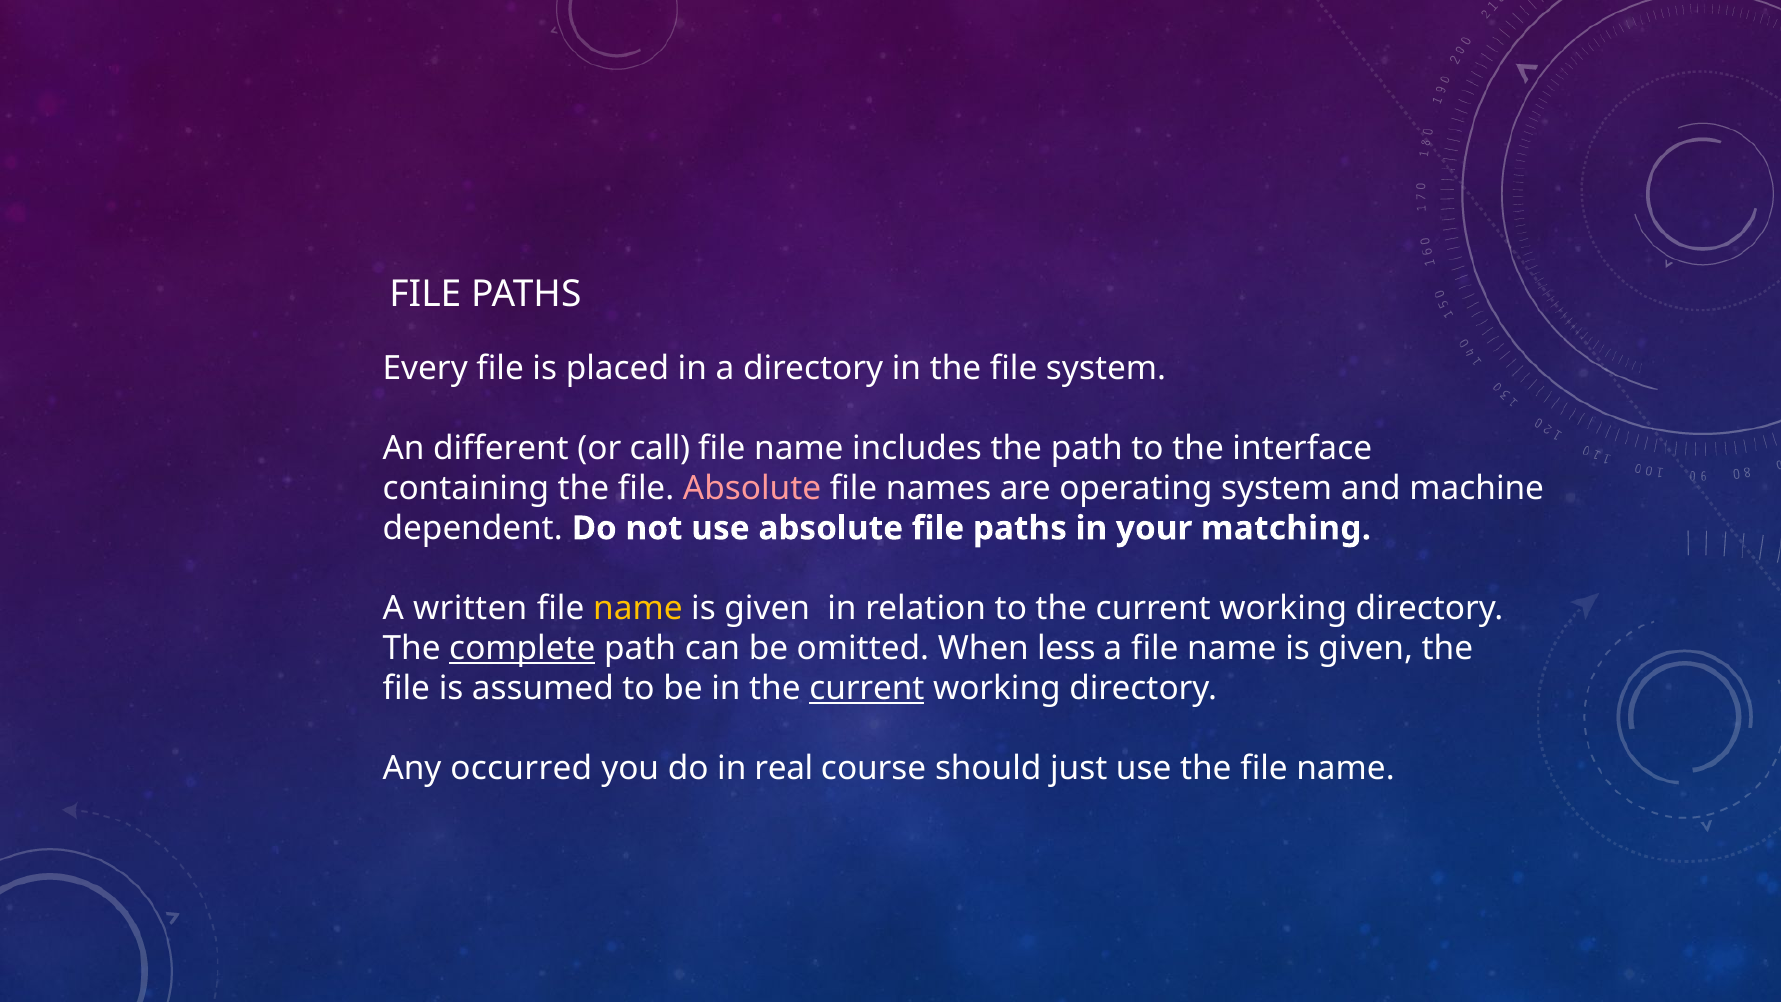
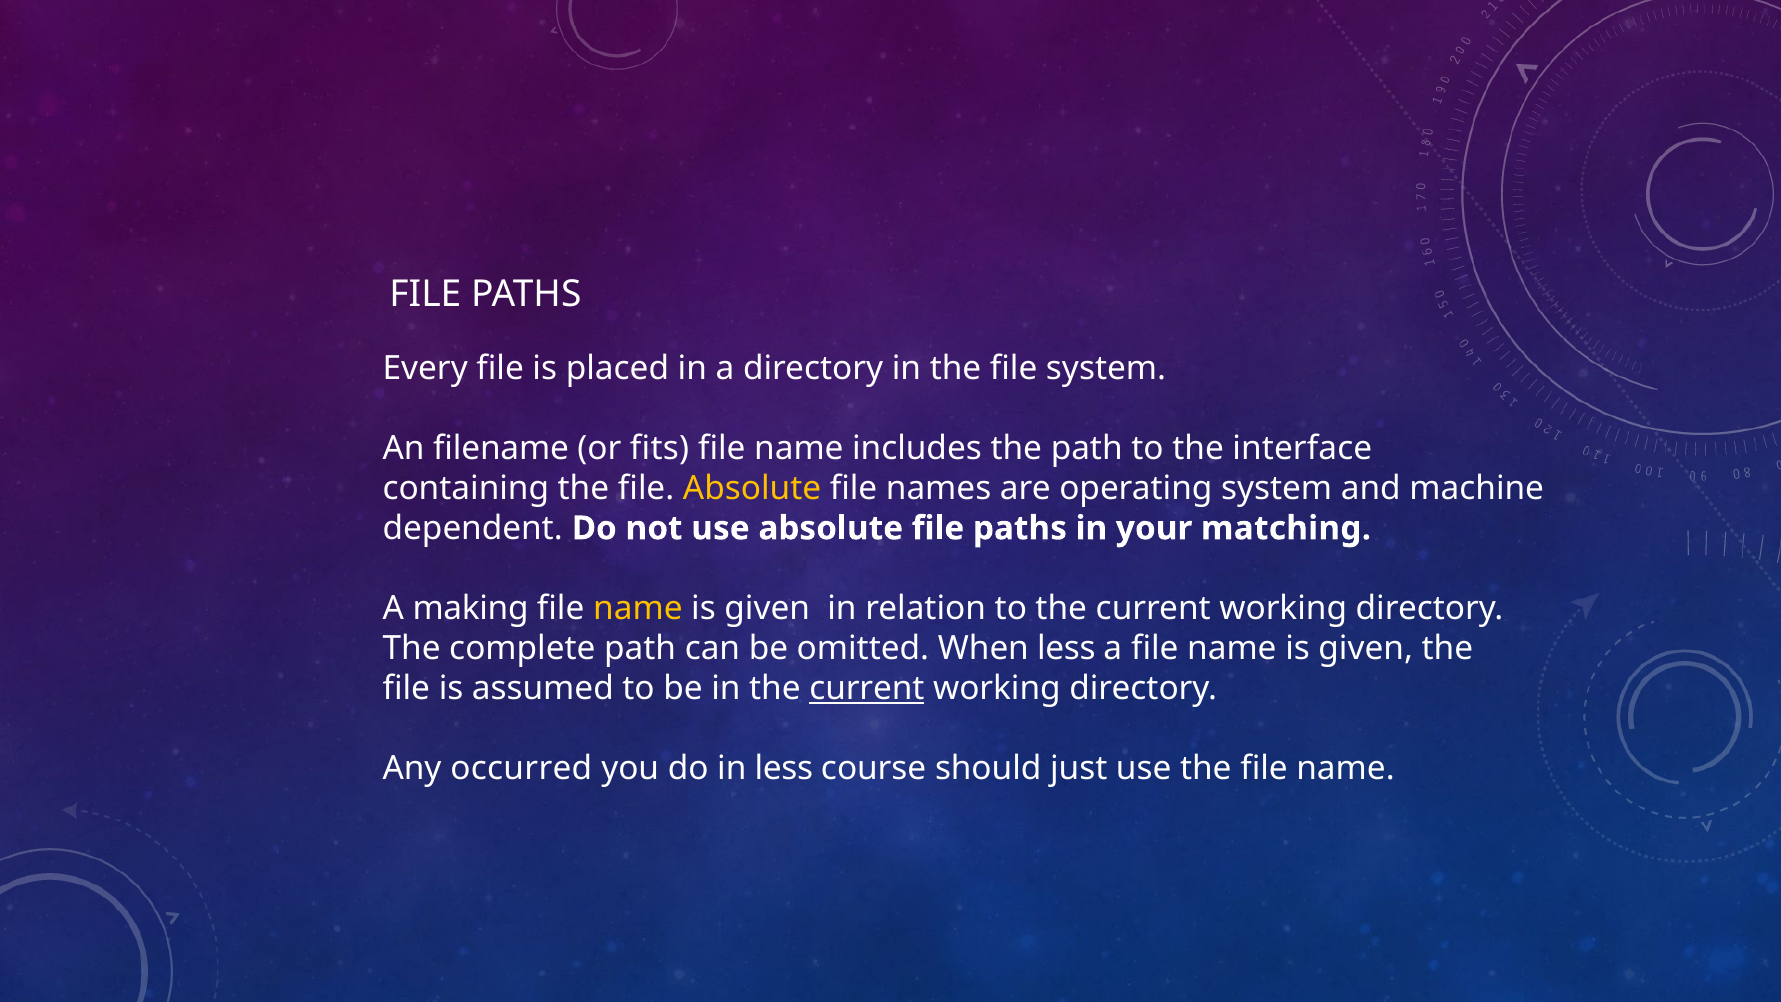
different: different -> filename
call: call -> fits
Absolute at (752, 488) colour: pink -> yellow
written: written -> making
complete underline: present -> none
in real: real -> less
